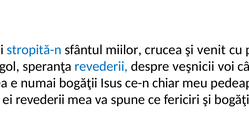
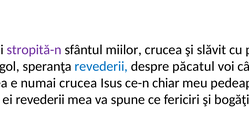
stropită-n colour: blue -> purple
venit: venit -> slăvit
despre veşnicii: veşnicii -> păcatul
numai bogăţii: bogăţii -> crucea
